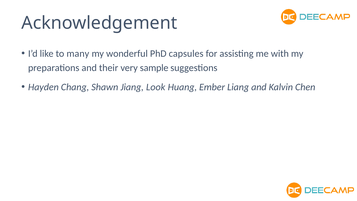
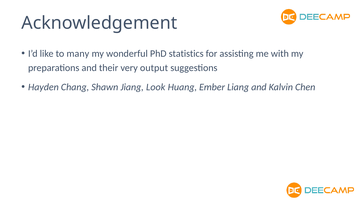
capsules: capsules -> statistics
sample: sample -> output
